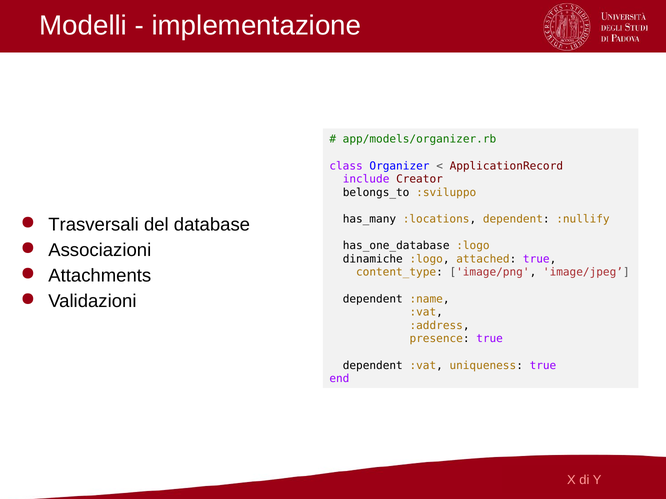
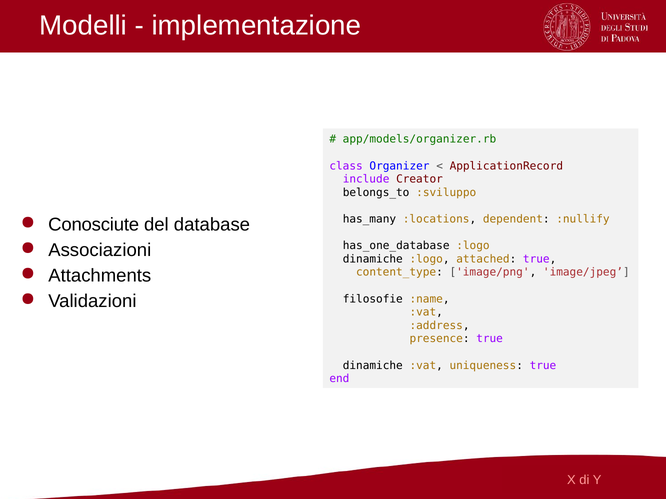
Trasversali: Trasversali -> Conosciute
dependent at (373, 299): dependent -> filosofie
dependent at (373, 366): dependent -> dinamiche
